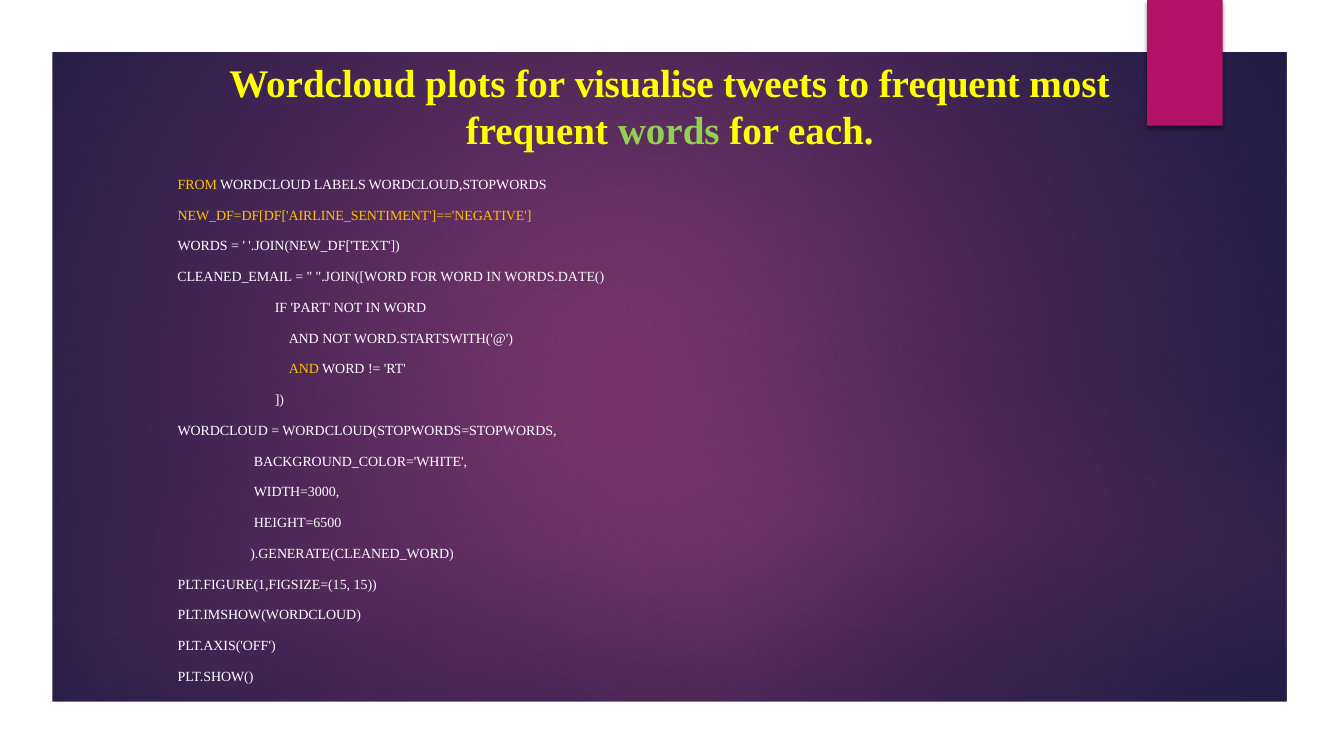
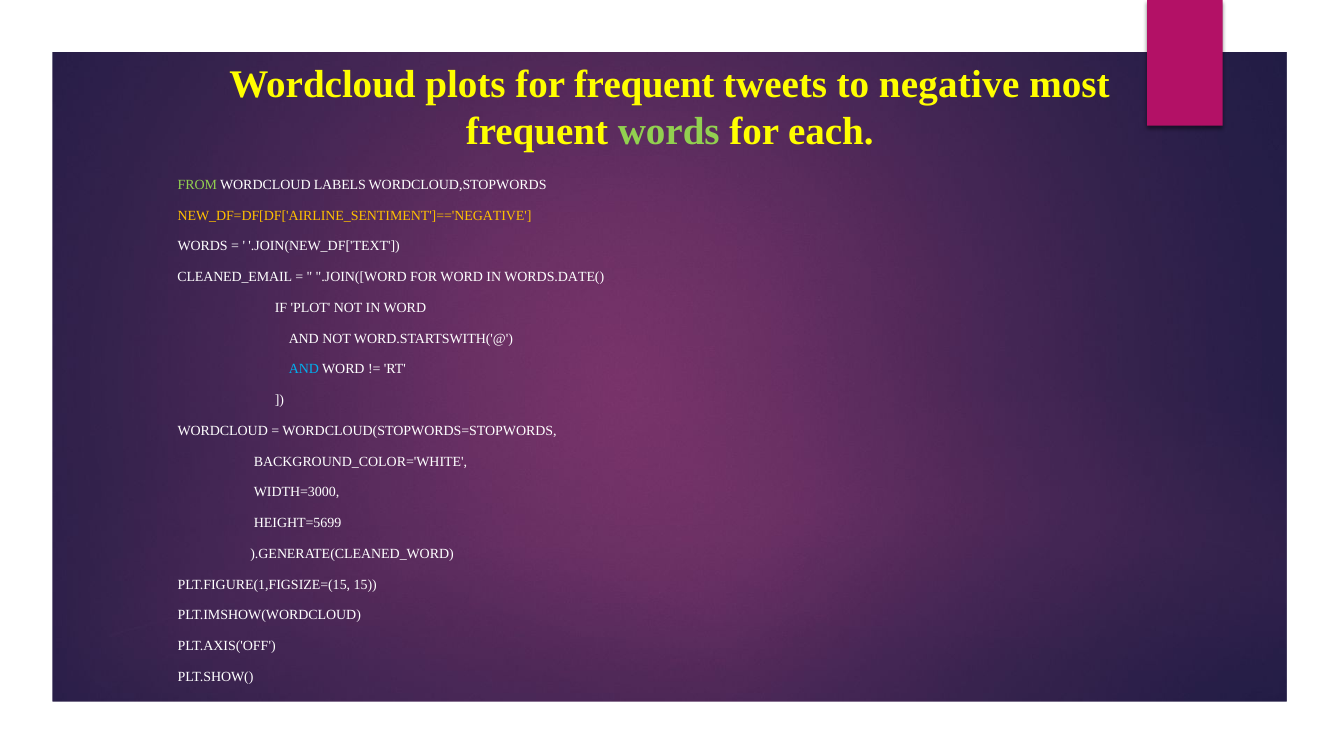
for visualise: visualise -> frequent
to frequent: frequent -> negative
FROM colour: yellow -> light green
PART: PART -> PLOT
AND at (304, 369) colour: yellow -> light blue
HEIGHT=6500: HEIGHT=6500 -> HEIGHT=5699
